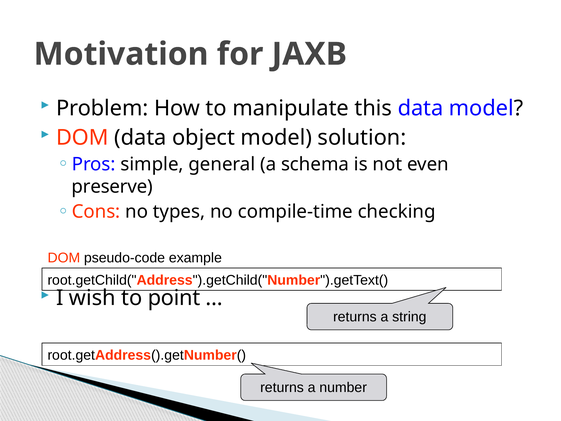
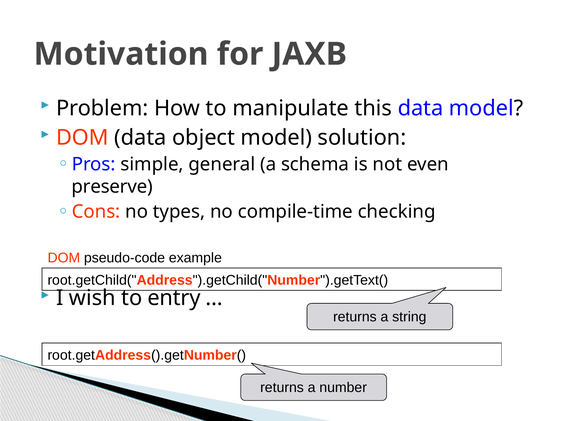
point: point -> entry
